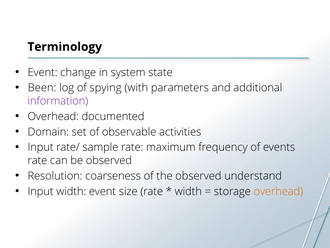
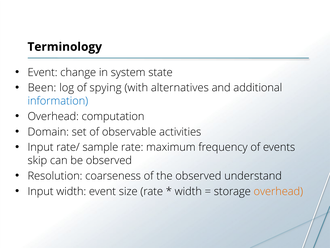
parameters: parameters -> alternatives
information colour: purple -> blue
documented: documented -> computation
rate at (37, 160): rate -> skip
